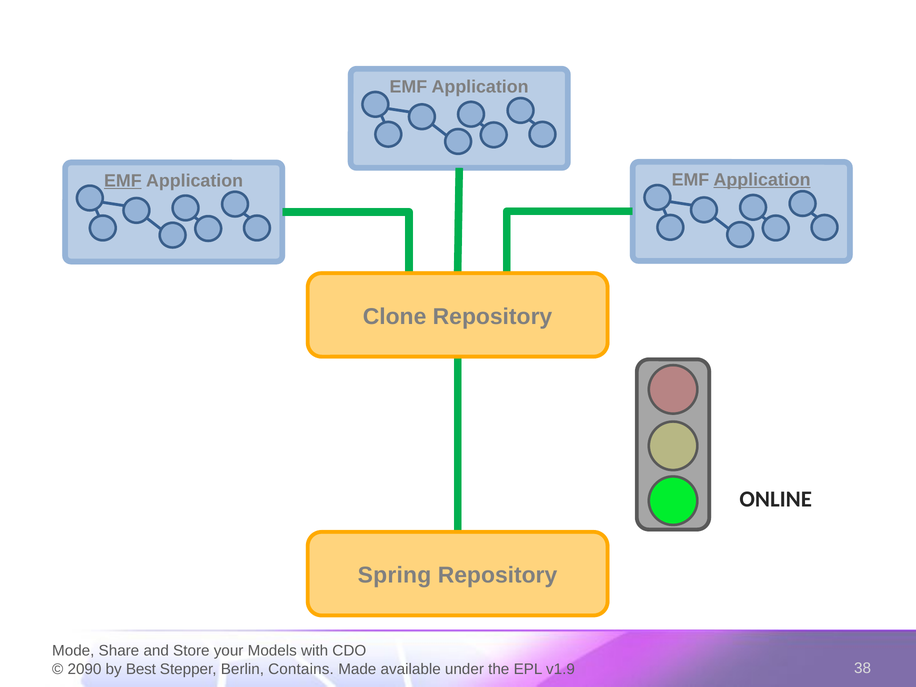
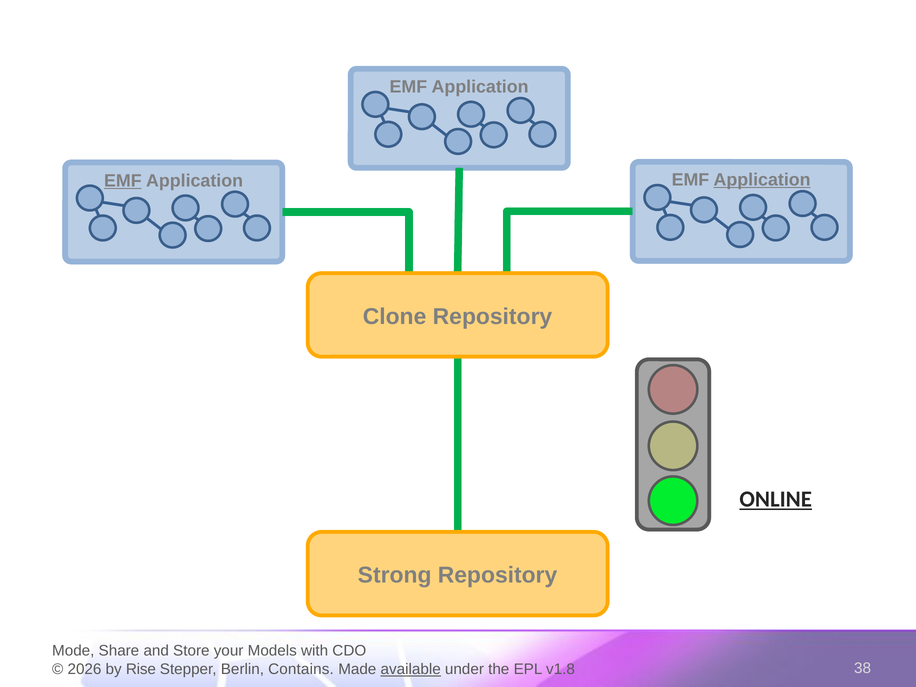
ONLINE underline: none -> present
Spring: Spring -> Strong
2090: 2090 -> 2026
Best: Best -> Rise
available underline: none -> present
v1.9: v1.9 -> v1.8
